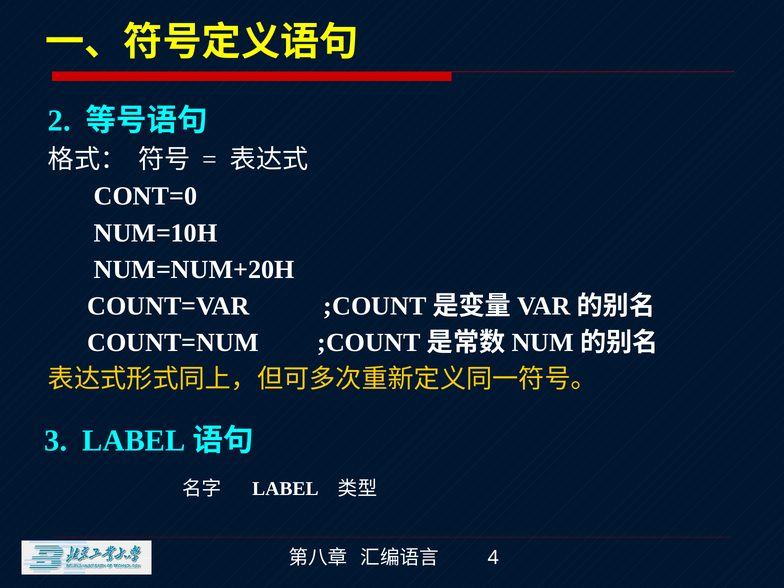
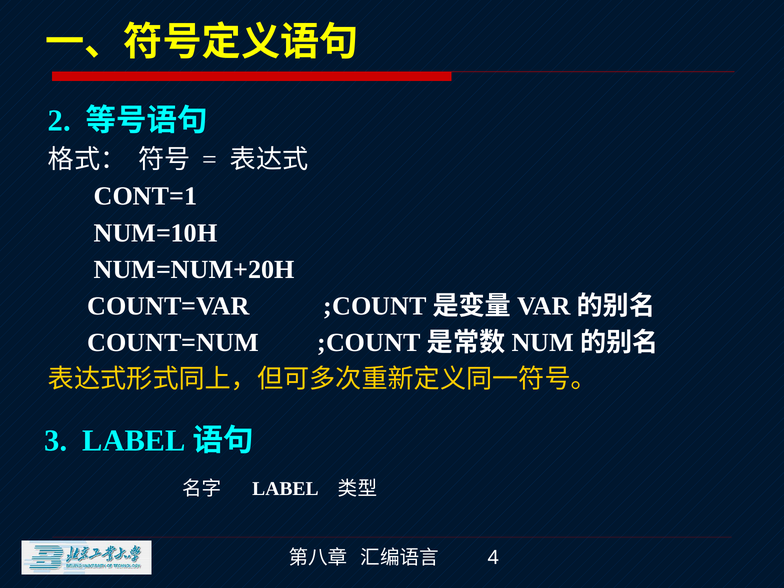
CONT=0: CONT=0 -> CONT=1
